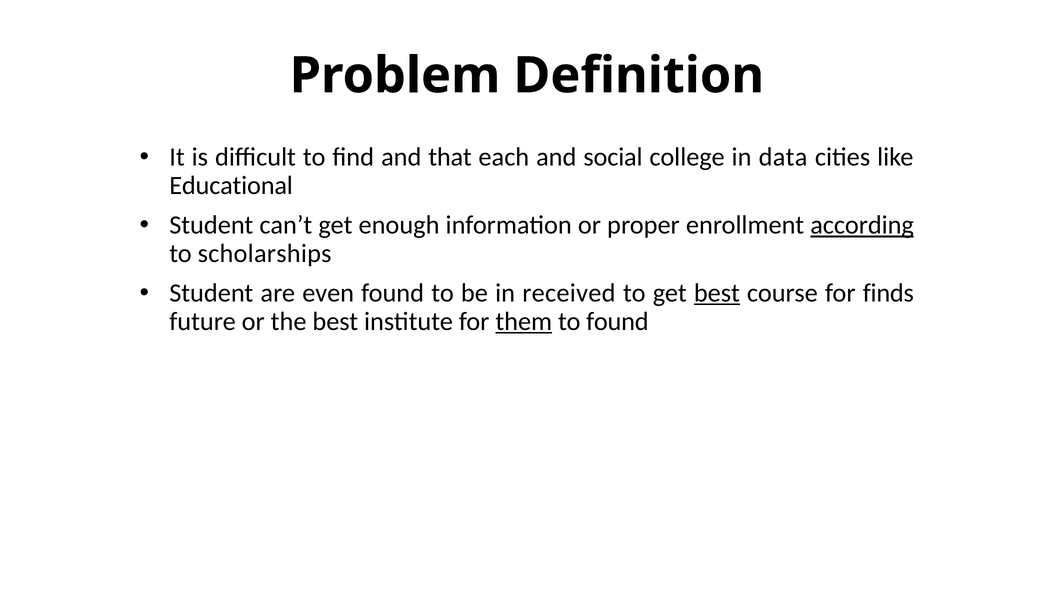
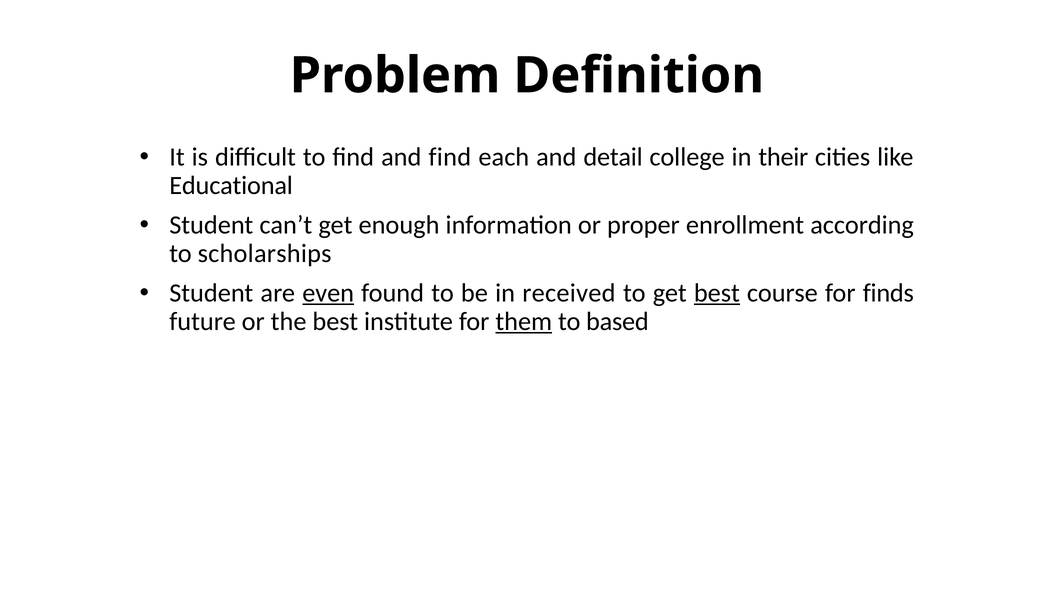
and that: that -> find
social: social -> detail
data: data -> their
according underline: present -> none
even underline: none -> present
to found: found -> based
